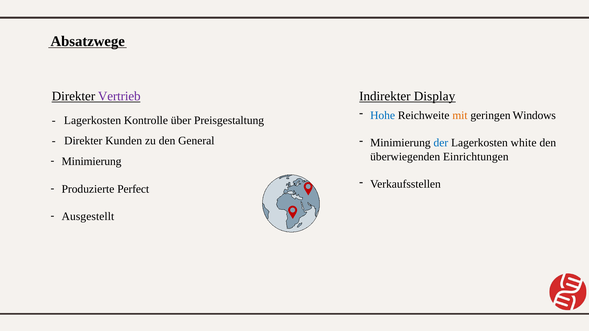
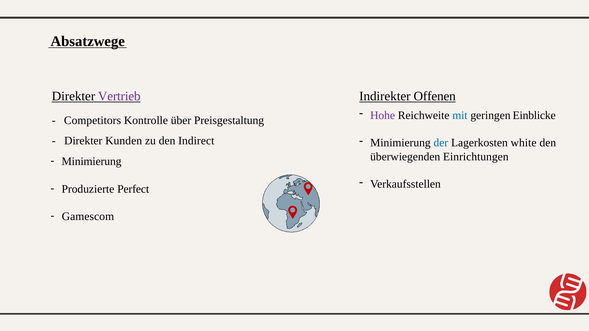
Display: Display -> Offenen
Hohe colour: blue -> purple
mit colour: orange -> blue
Windows: Windows -> Einblicke
Lagerkosten at (93, 121): Lagerkosten -> Competitors
General: General -> Indirect
Ausgestellt: Ausgestellt -> Gamescom
